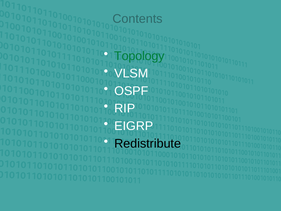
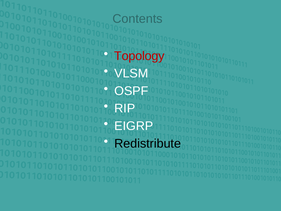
Topology colour: green -> red
